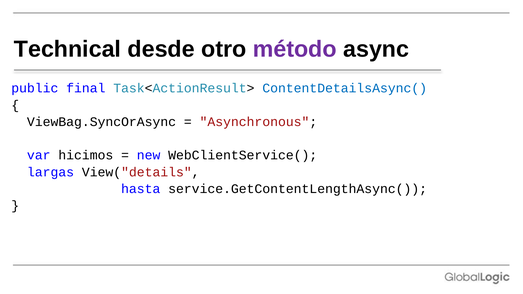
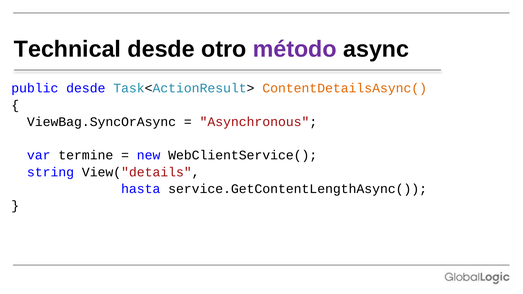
public final: final -> desde
ContentDetailsAsync( colour: blue -> orange
hicimos: hicimos -> termine
largas: largas -> string
